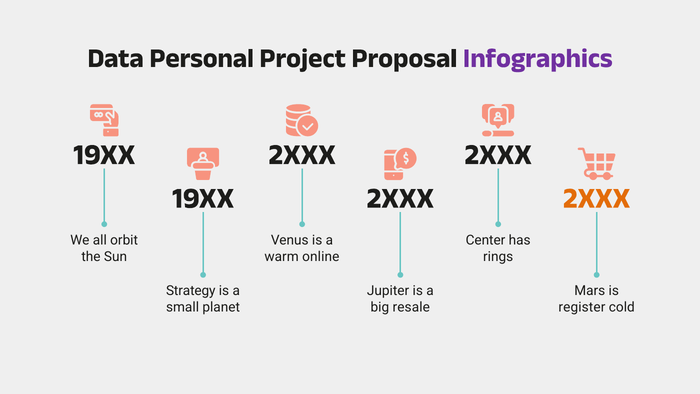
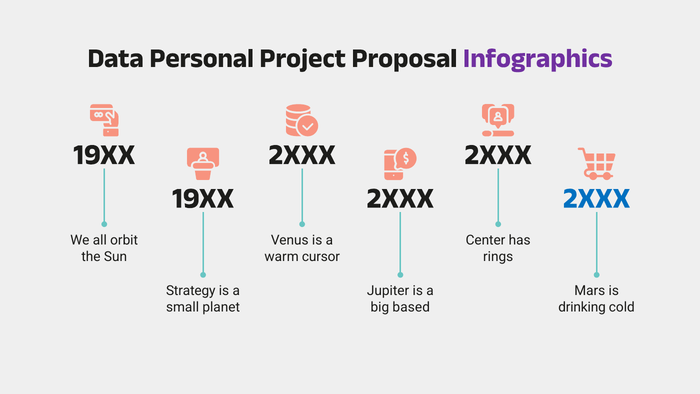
2XXX at (597, 198) colour: orange -> blue
online: online -> cursor
resale: resale -> based
register: register -> drinking
